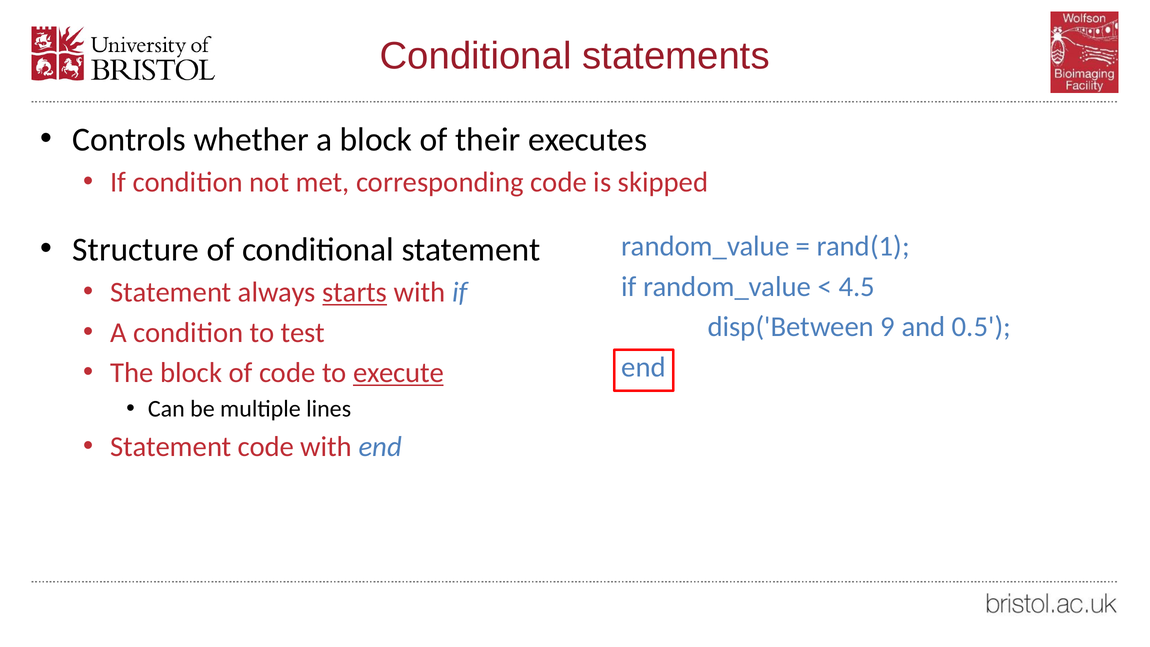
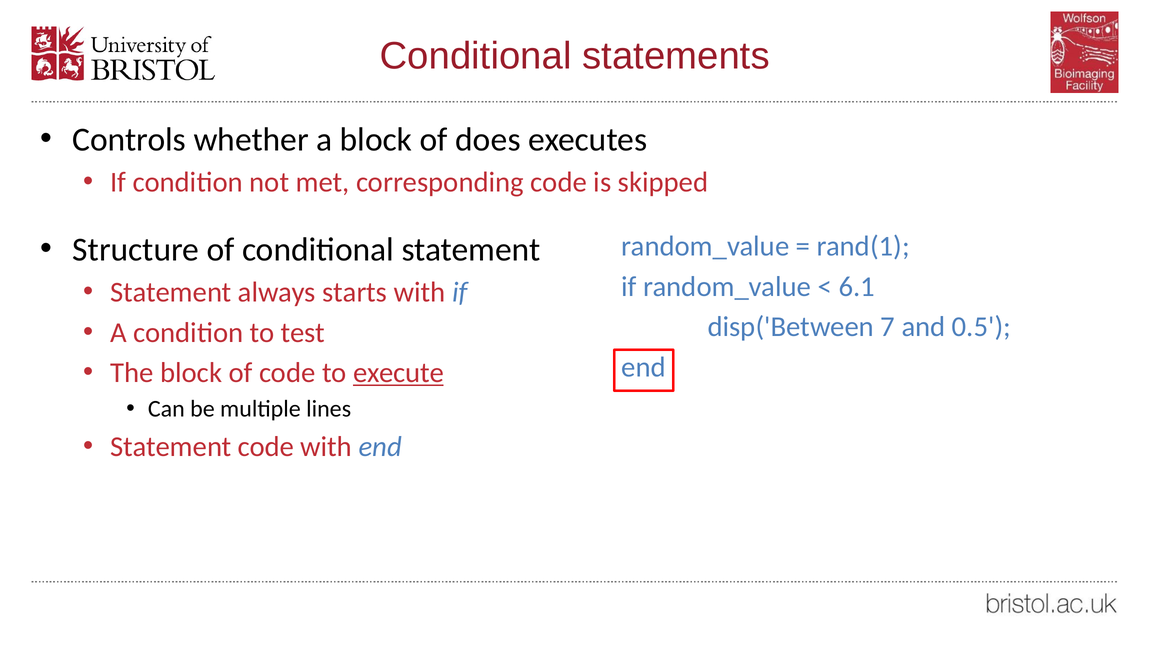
their: their -> does
4.5: 4.5 -> 6.1
starts underline: present -> none
9: 9 -> 7
